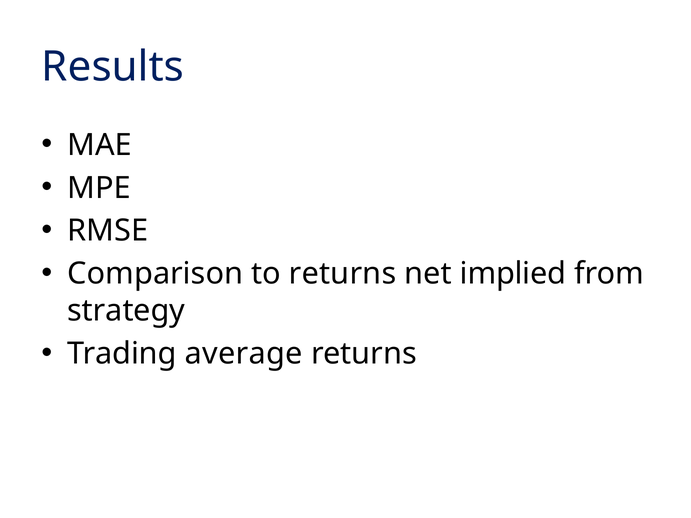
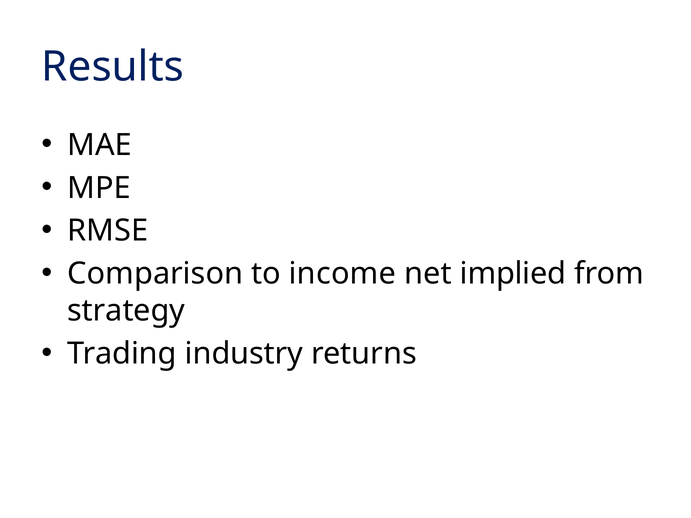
to returns: returns -> income
average: average -> industry
